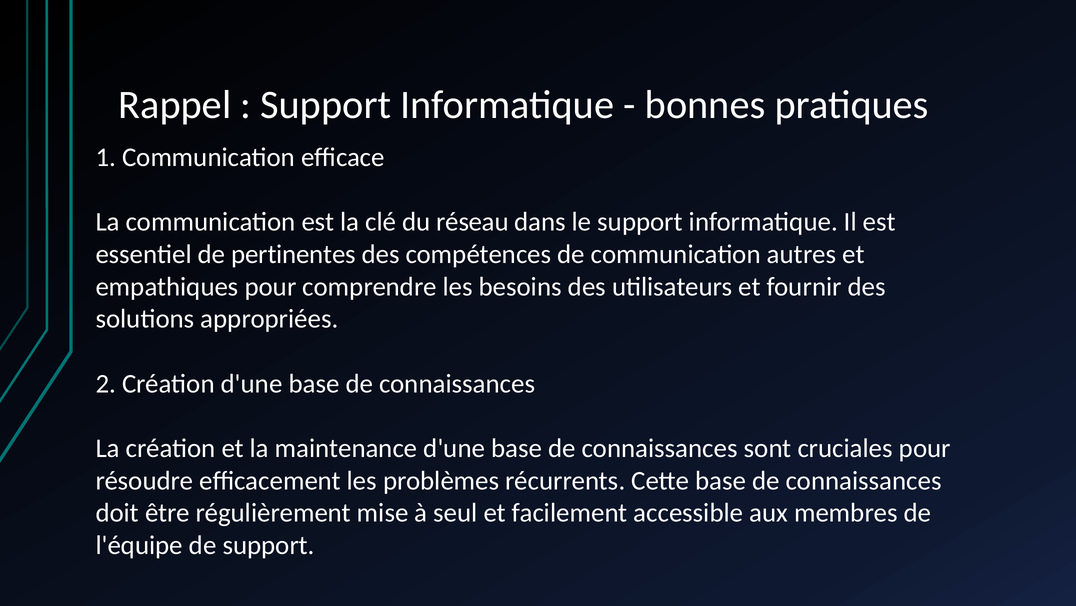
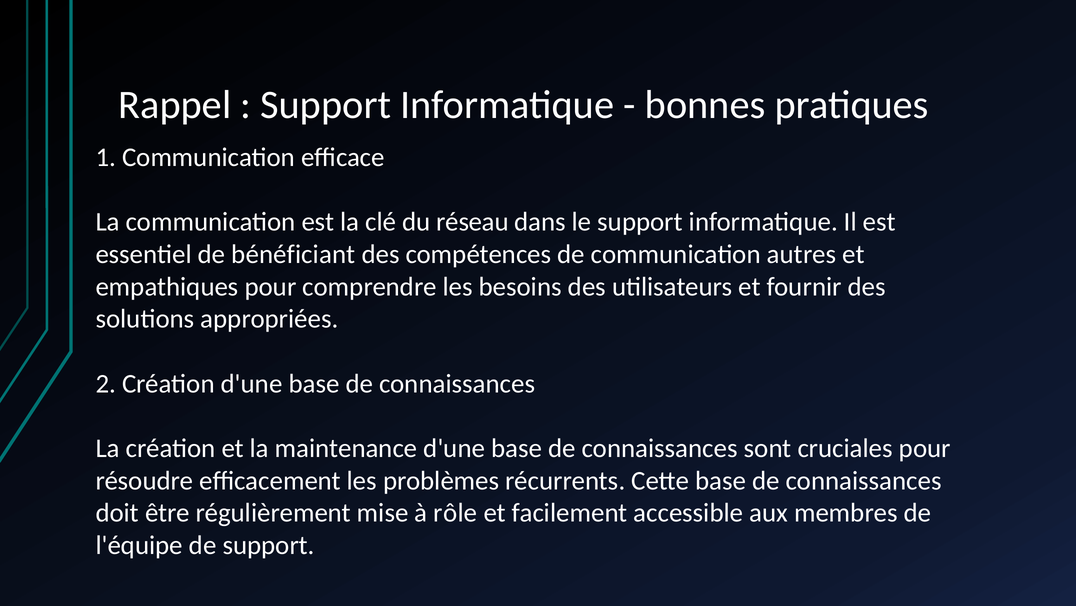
pertinentes: pertinentes -> bénéficiant
seul: seul -> rôle
